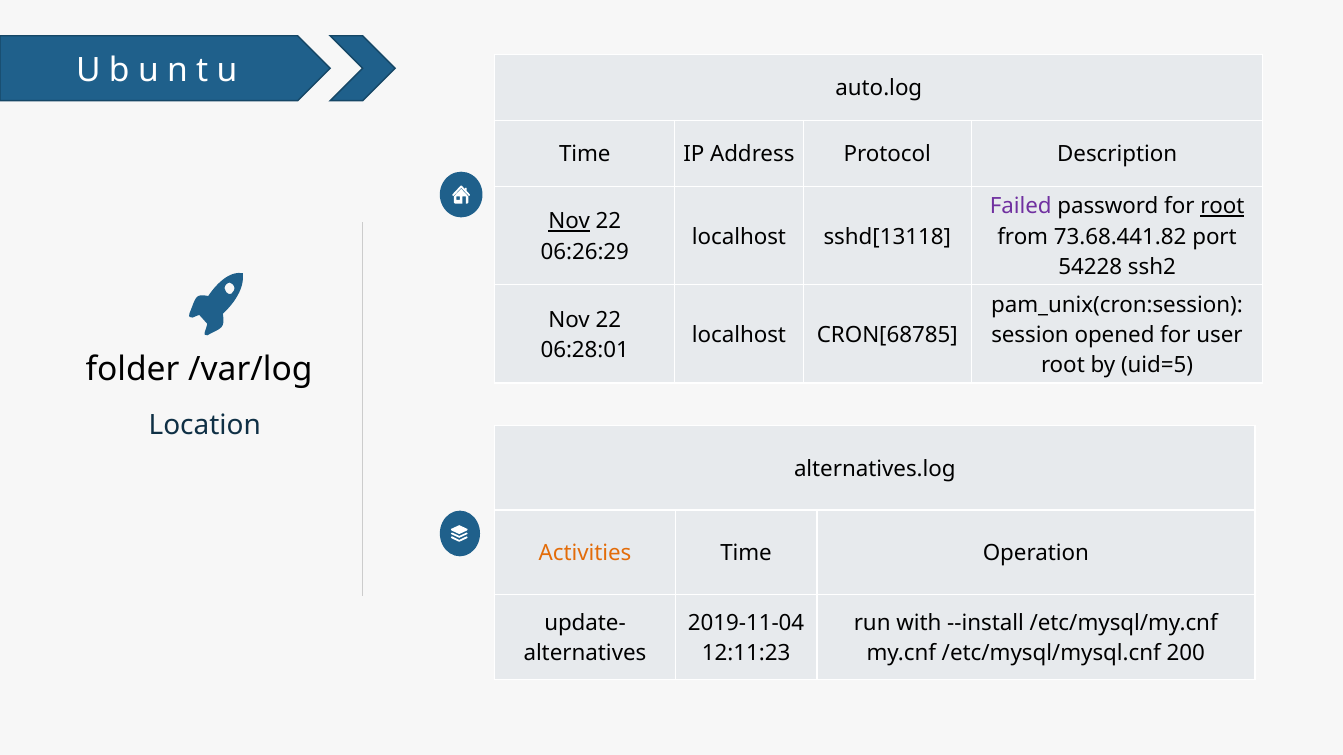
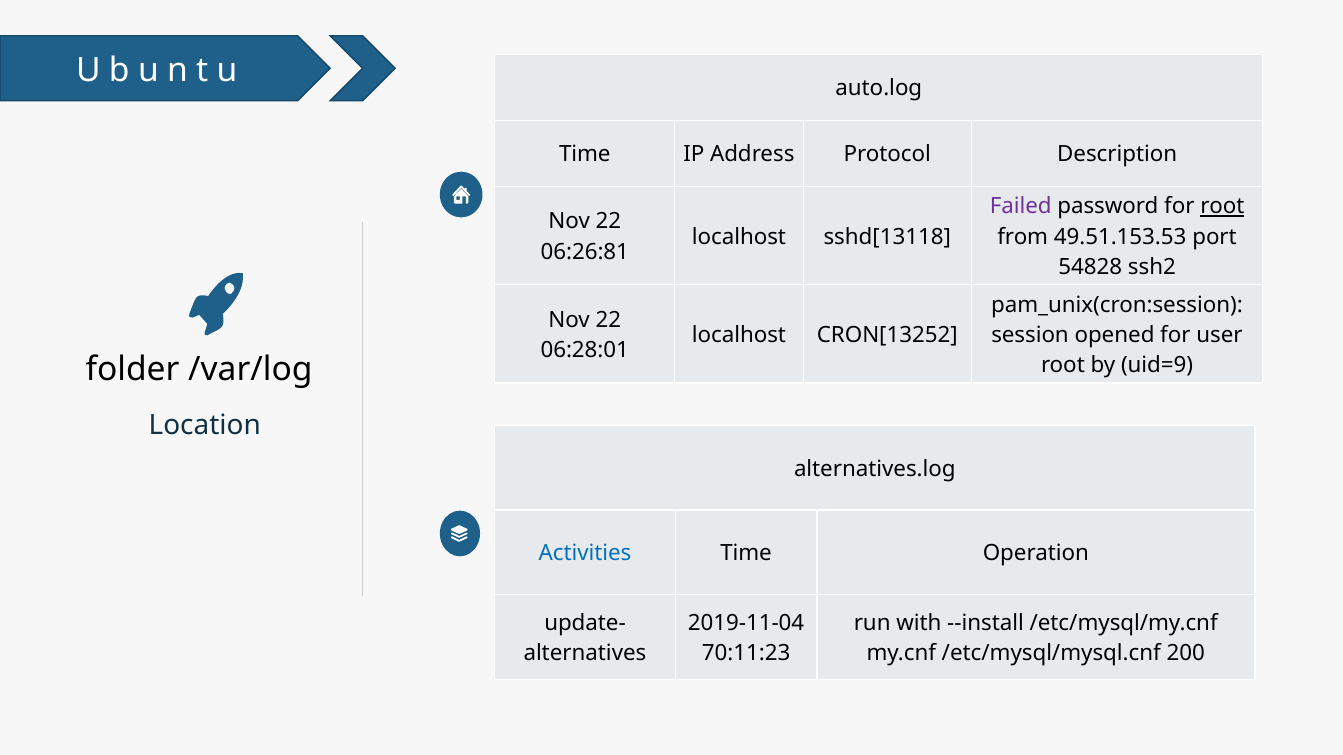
Nov at (569, 222) underline: present -> none
73.68.441.82: 73.68.441.82 -> 49.51.153.53
06:26:29: 06:26:29 -> 06:26:81
54228: 54228 -> 54828
CRON[68785: CRON[68785 -> CRON[13252
uid=5: uid=5 -> uid=9
Activities colour: orange -> blue
12:11:23: 12:11:23 -> 70:11:23
